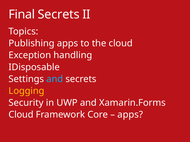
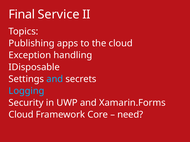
Final Secrets: Secrets -> Service
Logging colour: yellow -> light blue
apps at (130, 115): apps -> need
